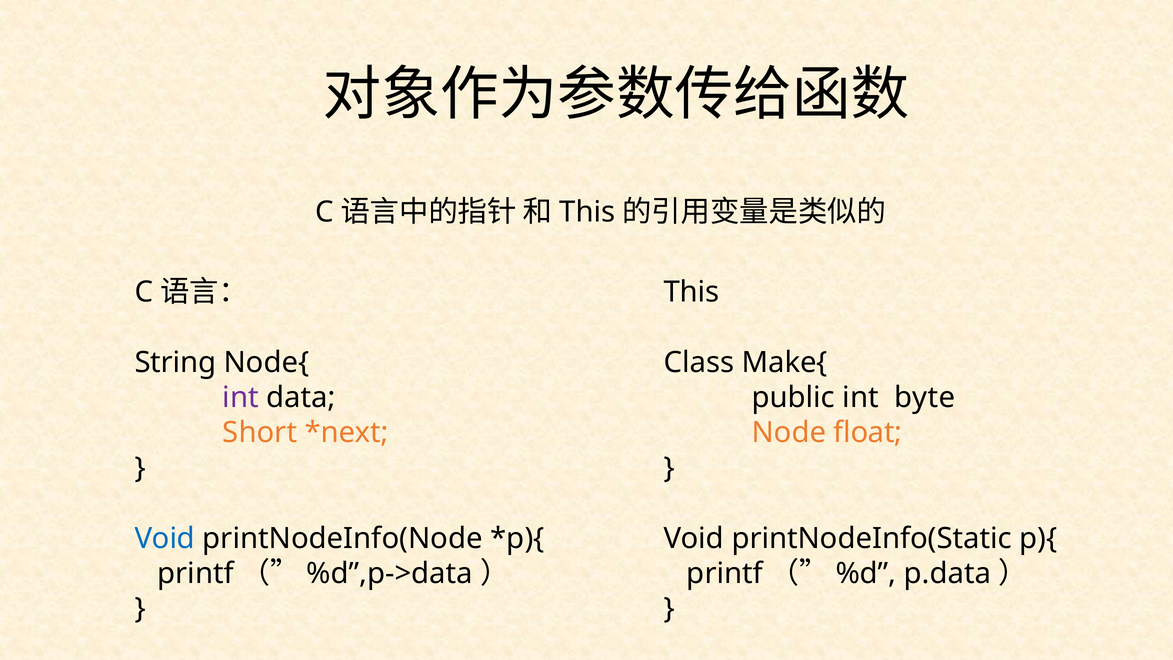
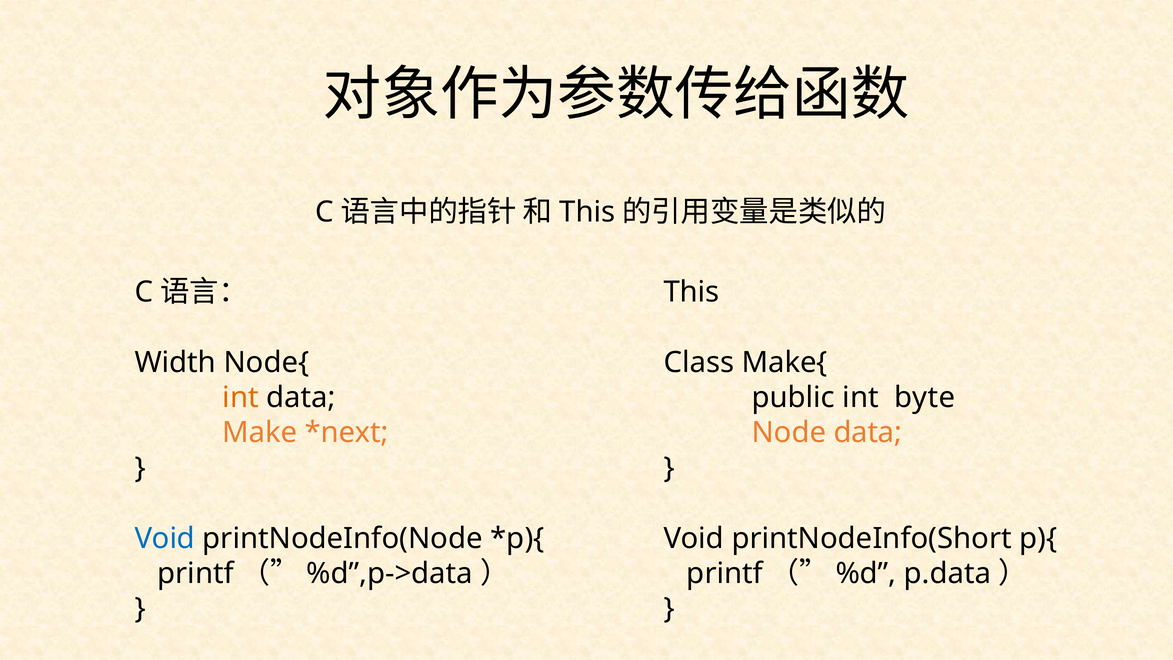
String: String -> Width
int at (241, 397) colour: purple -> orange
Short: Short -> Make
Node float: float -> data
printNodeInfo(Static: printNodeInfo(Static -> printNodeInfo(Short
